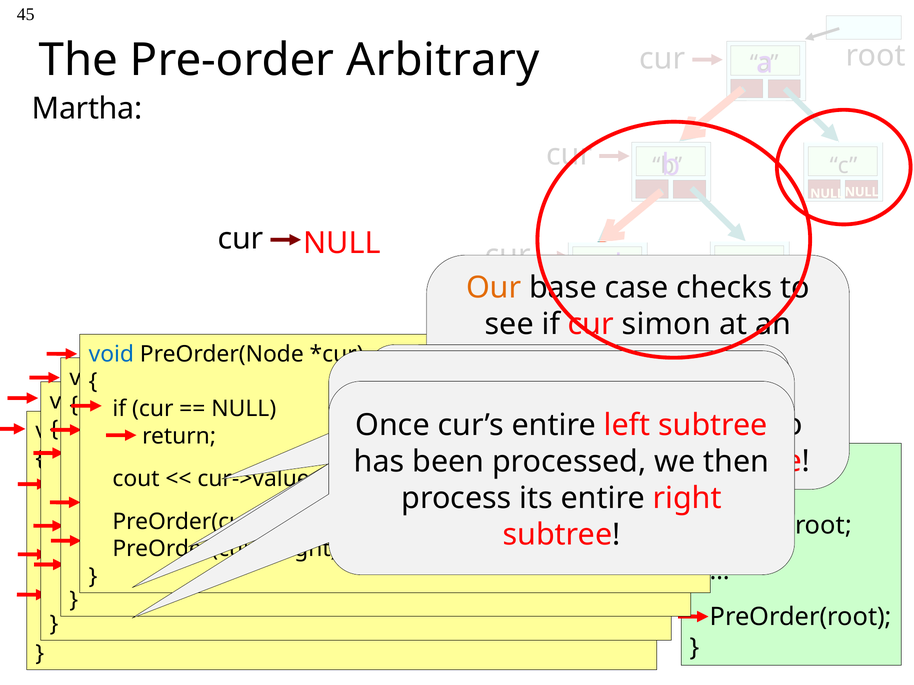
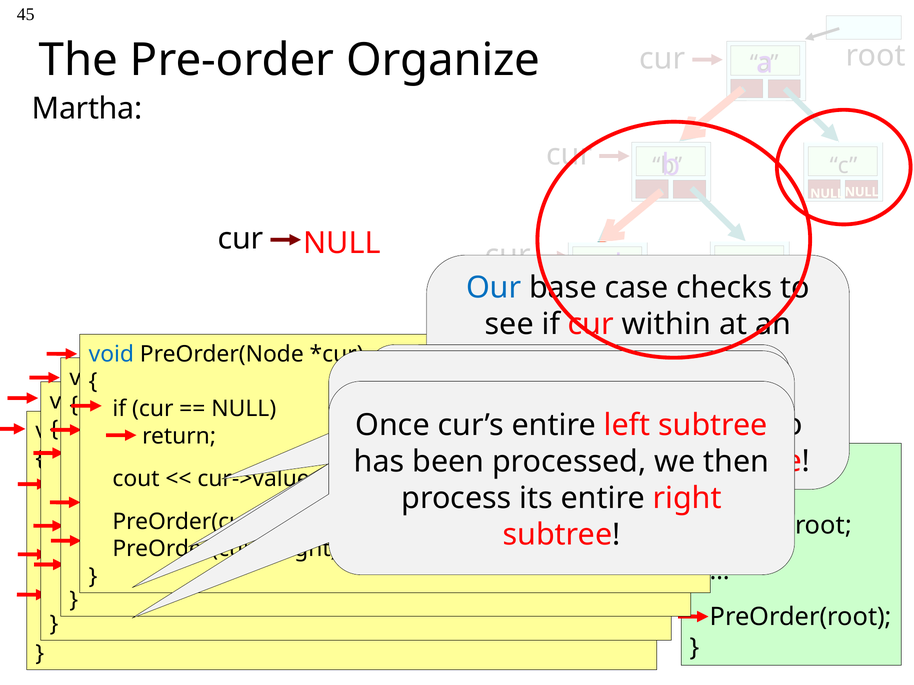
Arbitrary: Arbitrary -> Organize
Our colour: orange -> blue
simon: simon -> within
